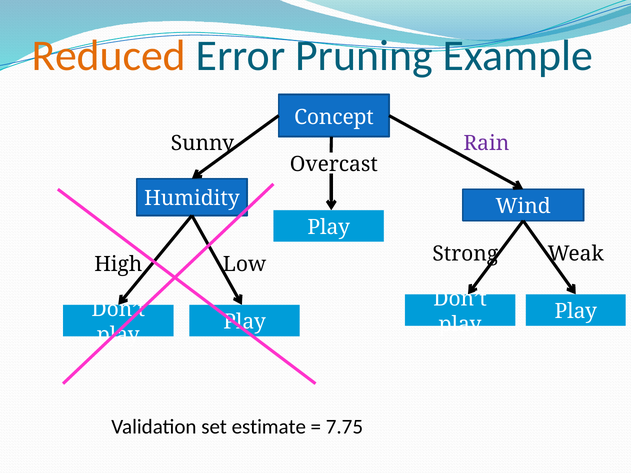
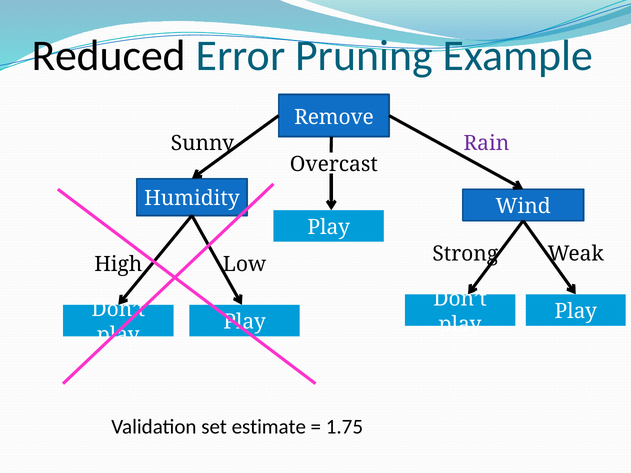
Reduced colour: orange -> black
Concept: Concept -> Remove
7.75: 7.75 -> 1.75
